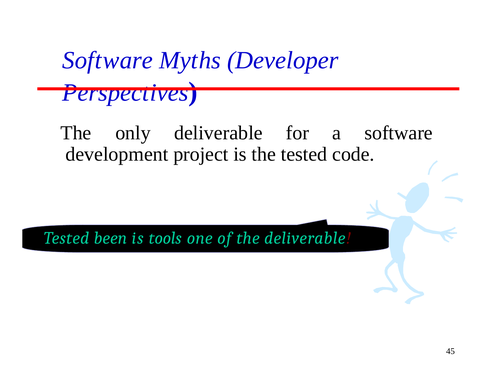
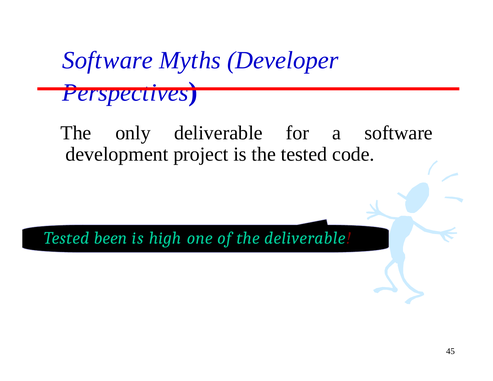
tools: tools -> high
